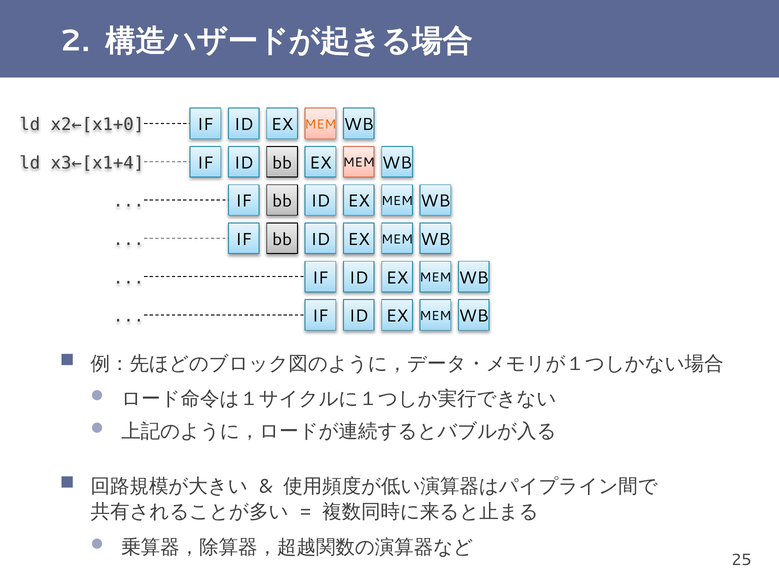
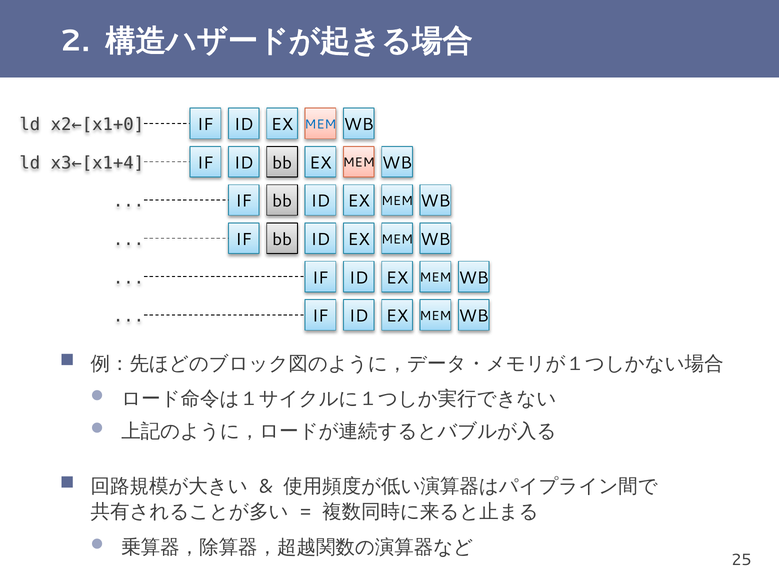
MEM at (320, 124) colour: orange -> blue
